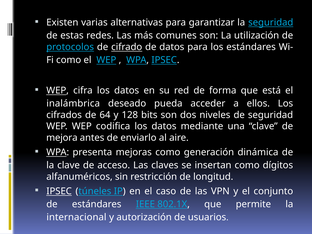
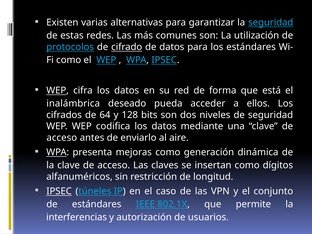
mejora at (62, 138): mejora -> acceso
internacional: internacional -> interferencias
